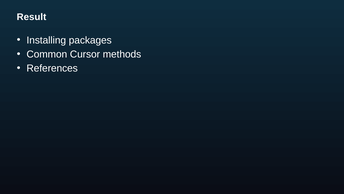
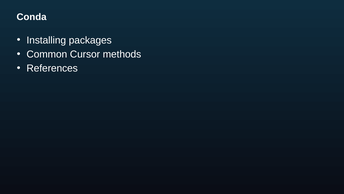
Result: Result -> Conda
